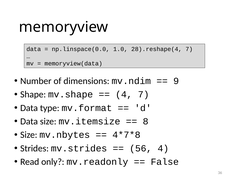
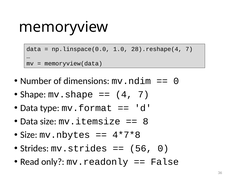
9 at (176, 81): 9 -> 0
56 4: 4 -> 0
